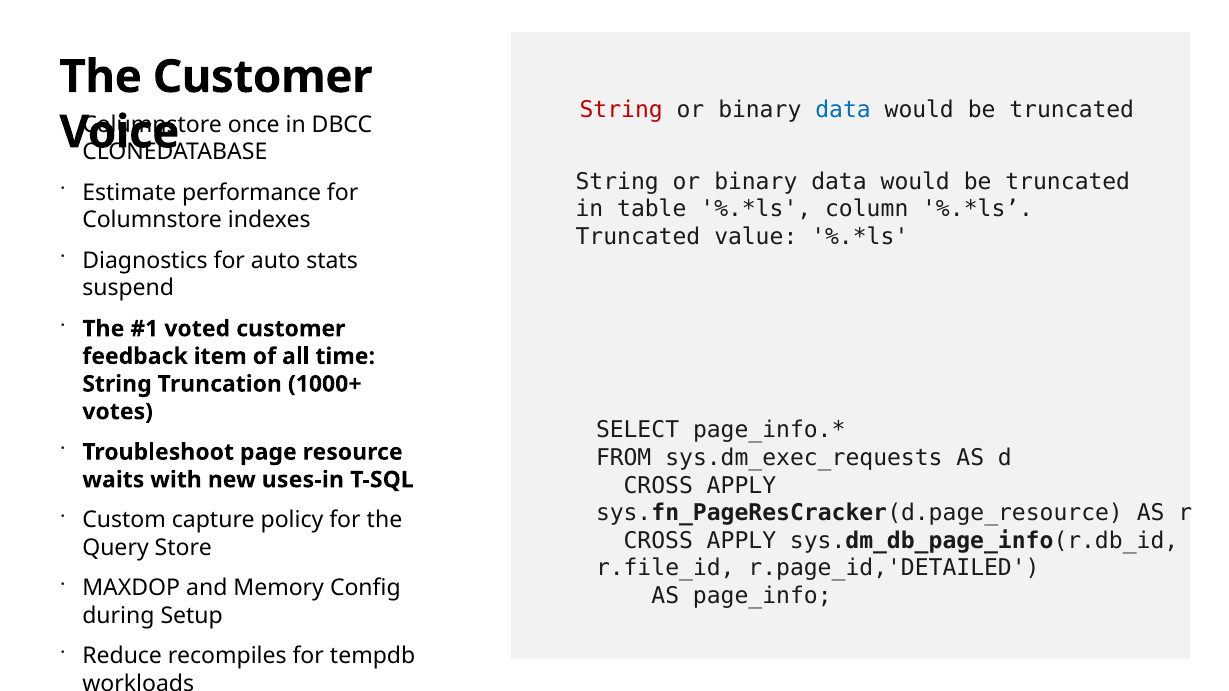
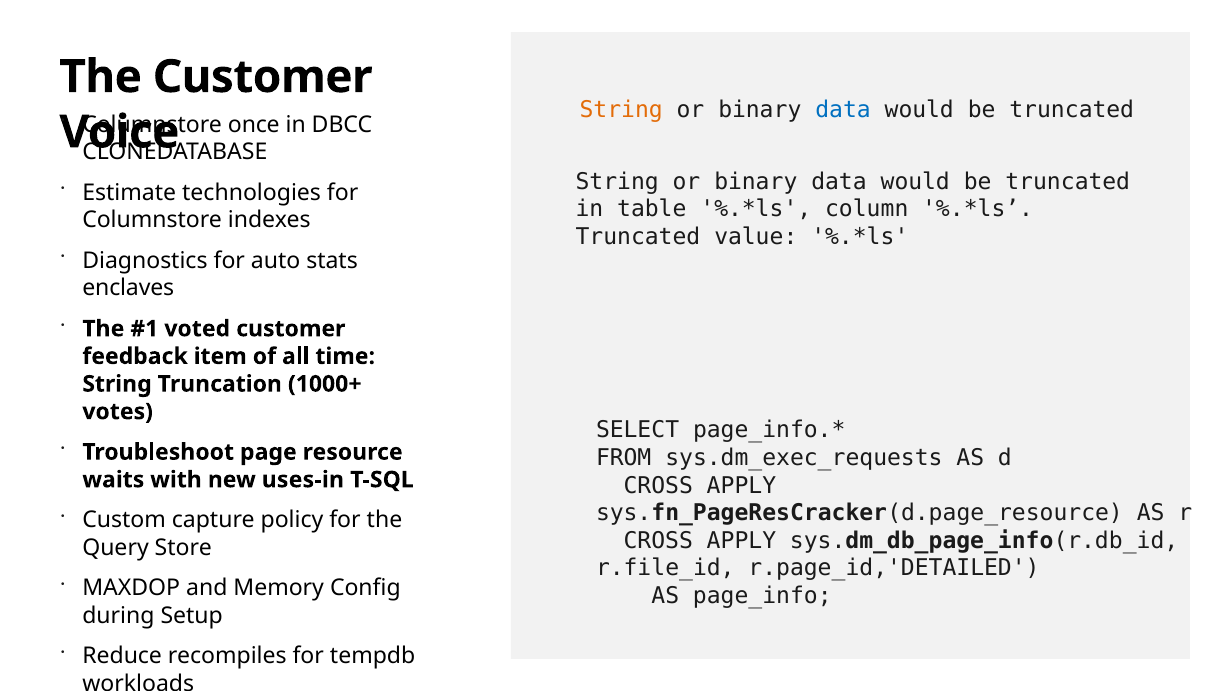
String at (621, 110) colour: red -> orange
performance: performance -> technologies
suspend: suspend -> enclaves
